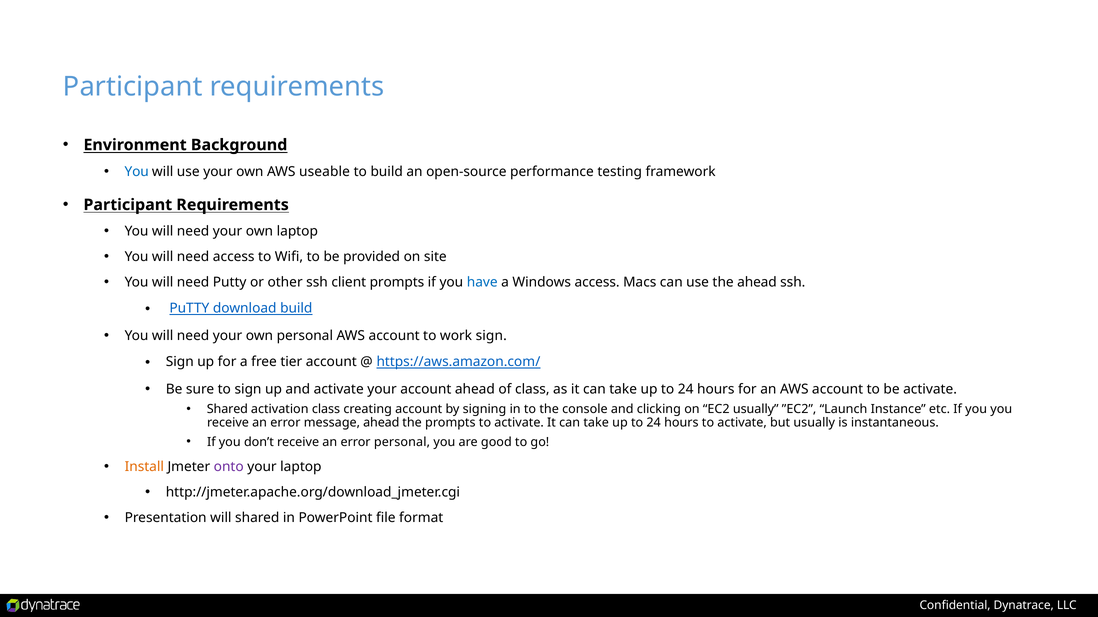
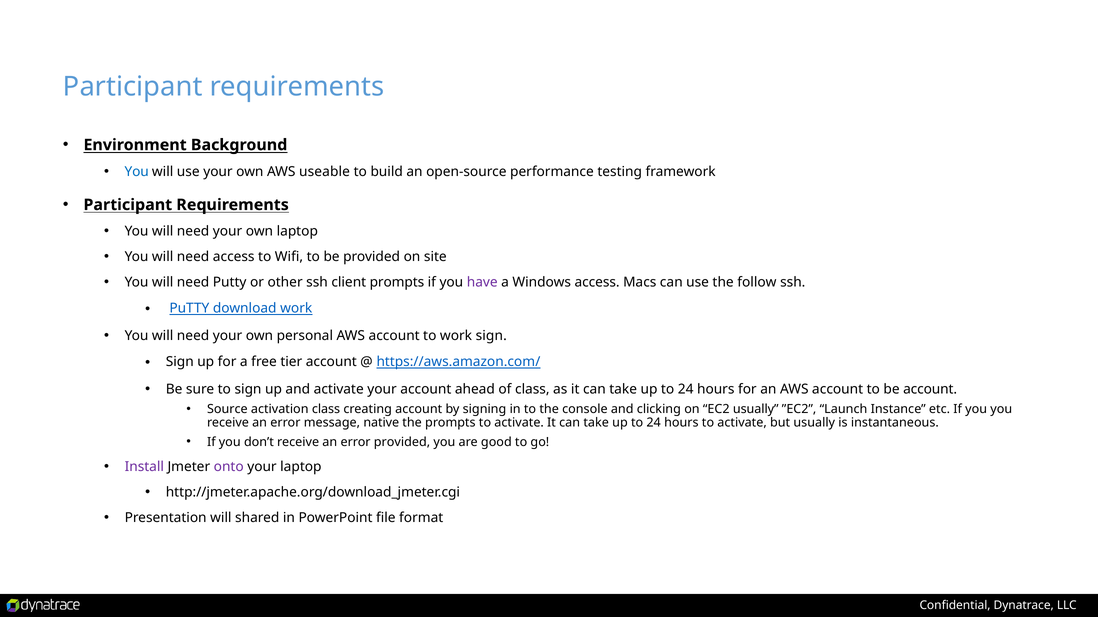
have colour: blue -> purple
the ahead: ahead -> follow
download build: build -> work
be activate: activate -> account
Shared at (227, 409): Shared -> Source
message ahead: ahead -> native
error personal: personal -> provided
Install colour: orange -> purple
